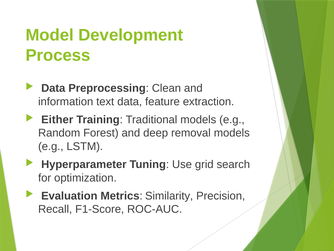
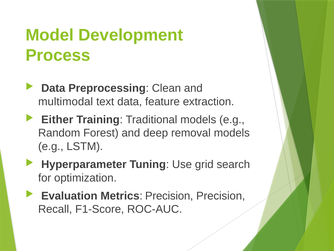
information: information -> multimodal
Metrics Similarity: Similarity -> Precision
